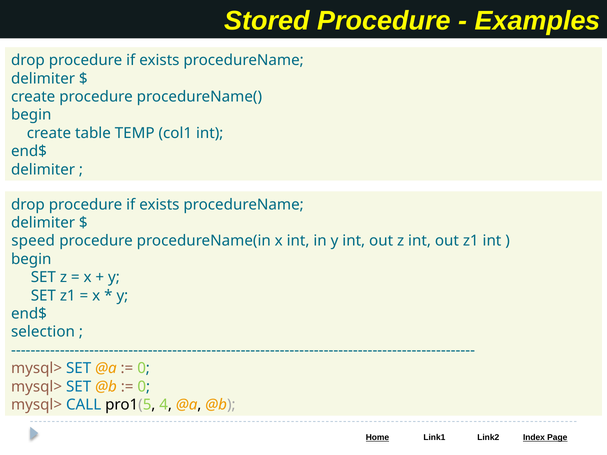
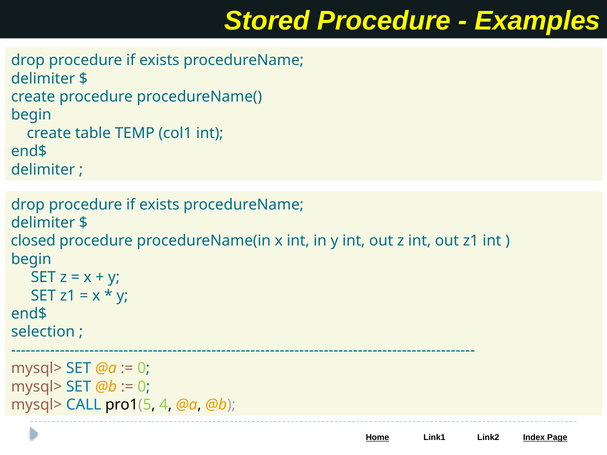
speed: speed -> closed
